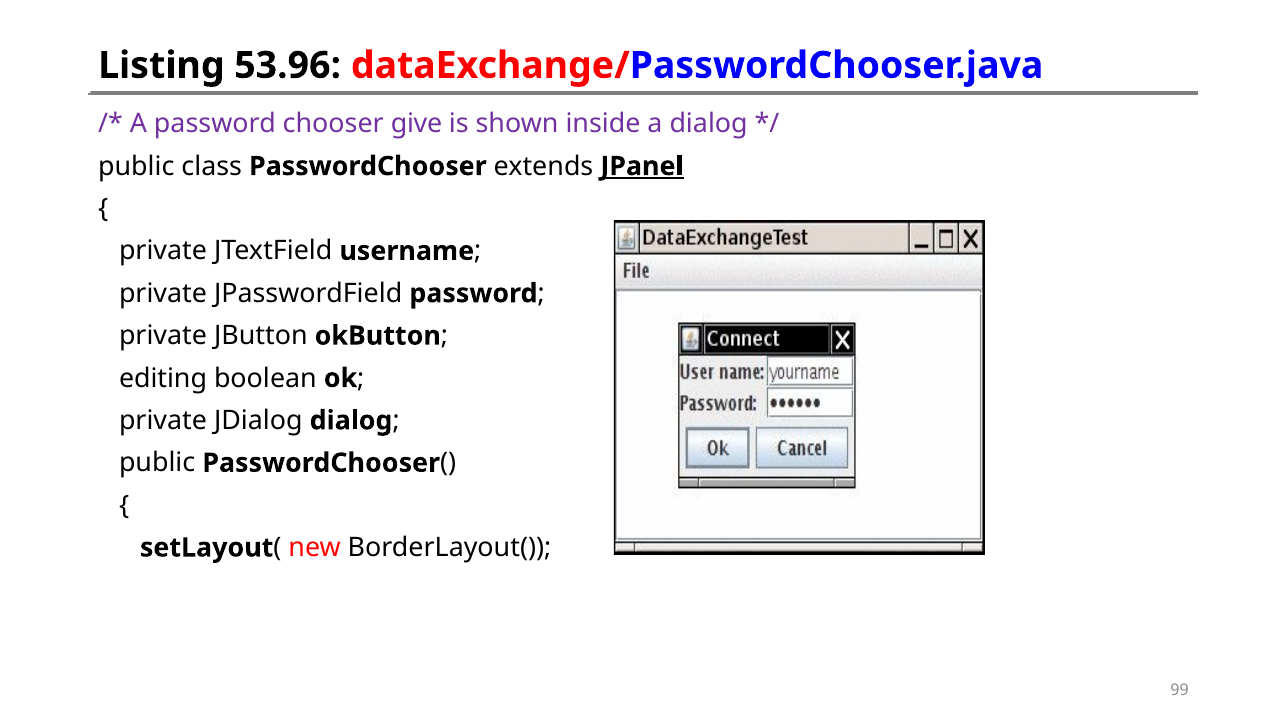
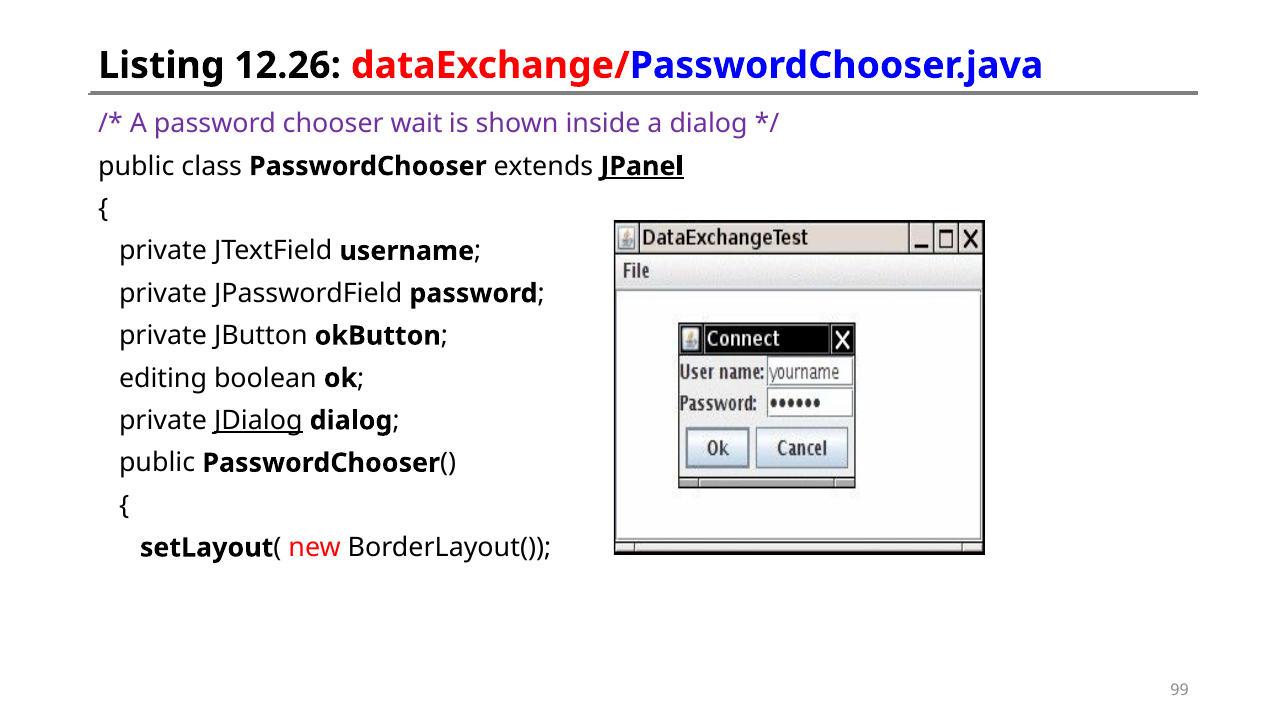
53.96: 53.96 -> 12.26
give: give -> wait
JDialog underline: none -> present
